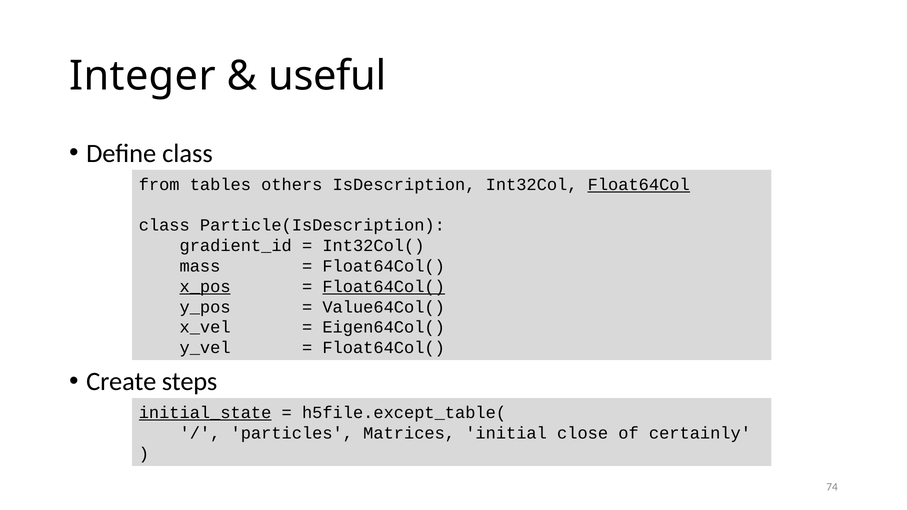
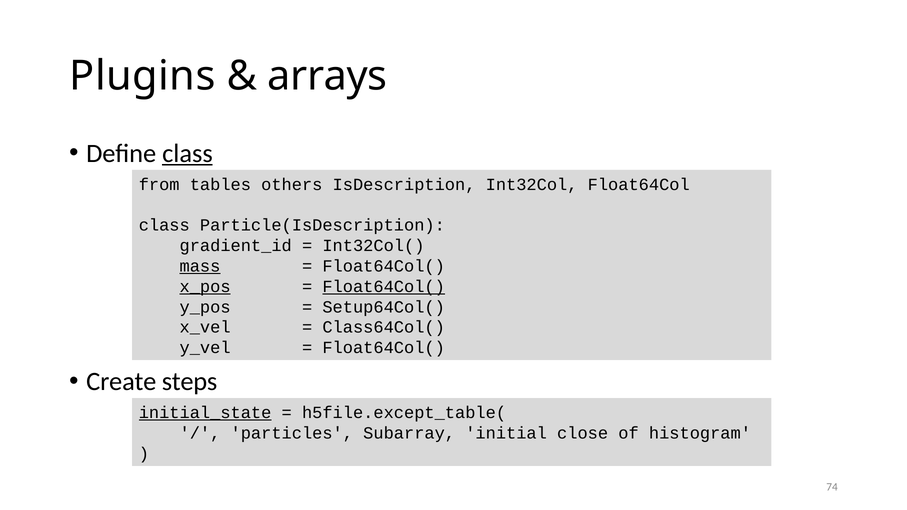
Integer: Integer -> Plugins
useful: useful -> arrays
class at (187, 153) underline: none -> present
Float64Col underline: present -> none
mass underline: none -> present
Value64Col(: Value64Col( -> Setup64Col(
Eigen64Col(: Eigen64Col( -> Class64Col(
Matrices: Matrices -> Subarray
certainly: certainly -> histogram
